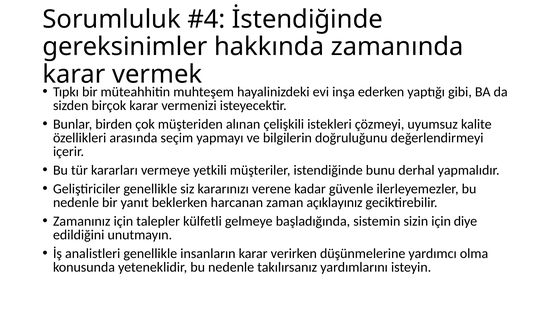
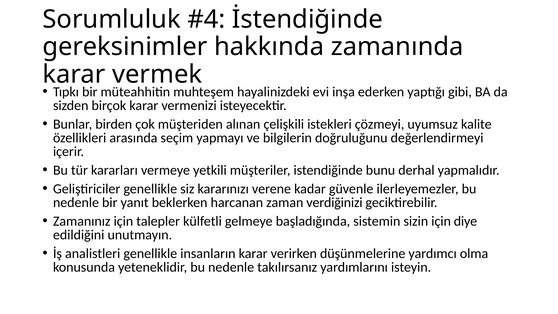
açıklayınız: açıklayınız -> verdiğinizi
